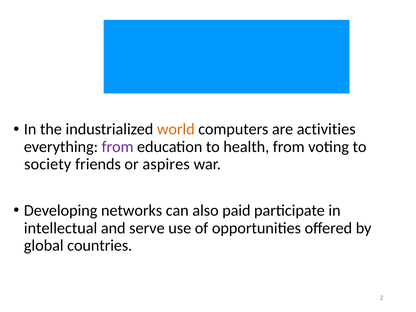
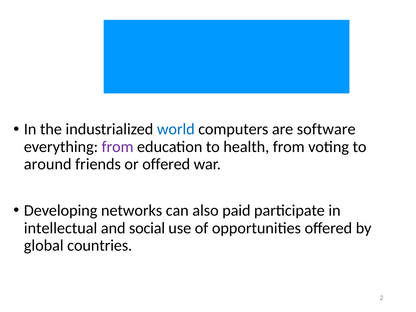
world colour: orange -> blue
activities: activities -> software
society: society -> around
or aspires: aspires -> offered
serve: serve -> social
